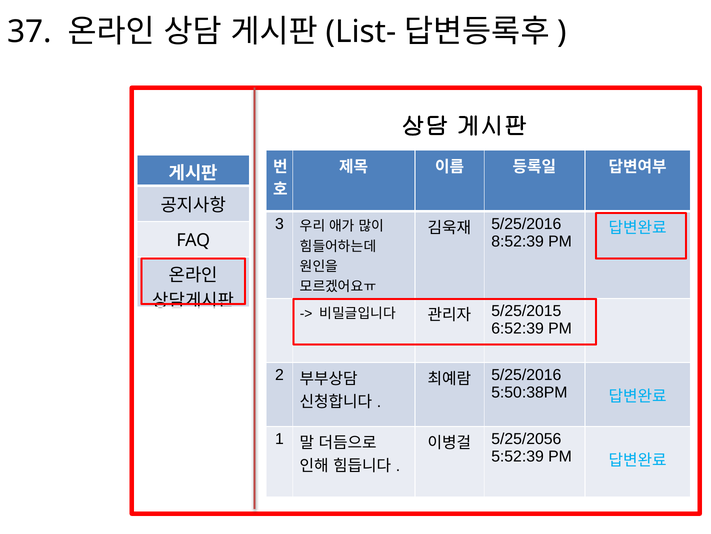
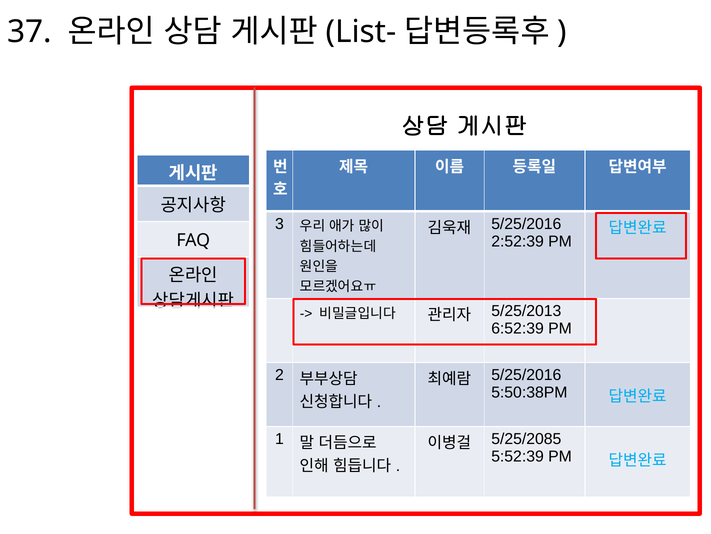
8:52:39: 8:52:39 -> 2:52:39
5/25/2015: 5/25/2015 -> 5/25/2013
5/25/2056: 5/25/2056 -> 5/25/2085
